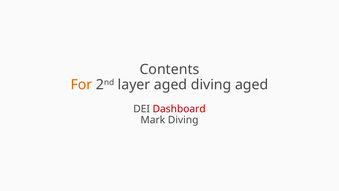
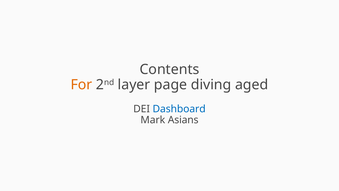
layer aged: aged -> page
Dashboard colour: red -> blue
Mark Diving: Diving -> Asians
